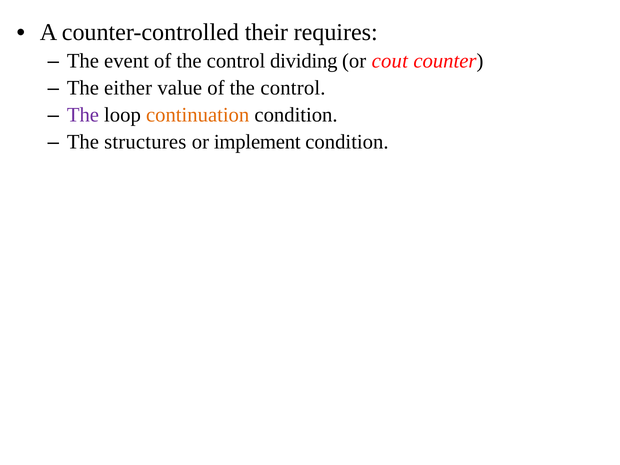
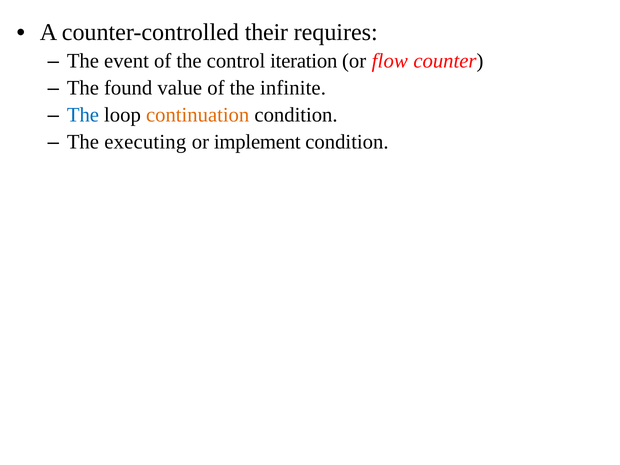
dividing: dividing -> iteration
cout: cout -> flow
either: either -> found
value of the control: control -> infinite
The at (83, 115) colour: purple -> blue
structures: structures -> executing
